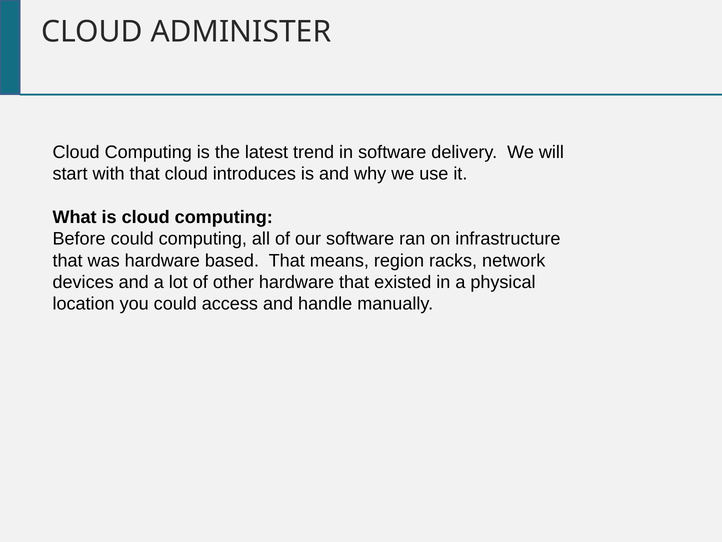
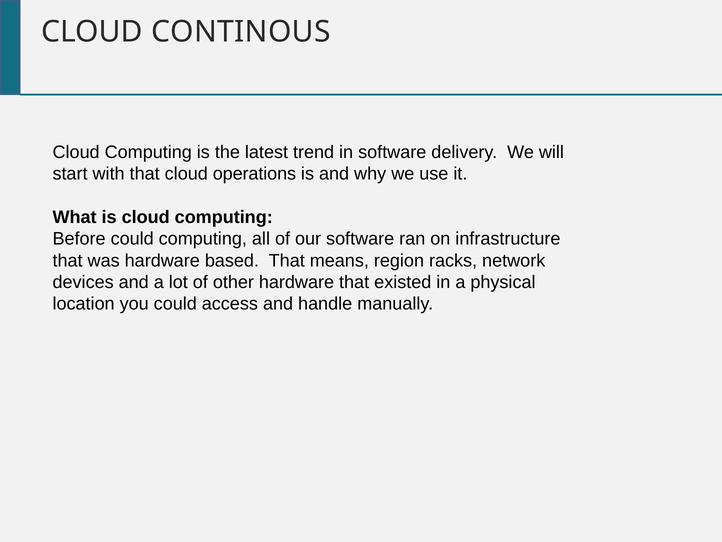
ADMINISTER: ADMINISTER -> CONTINOUS
introduces: introduces -> operations
